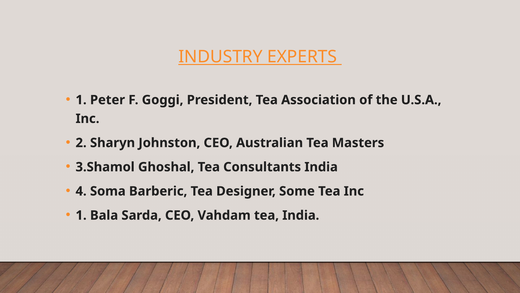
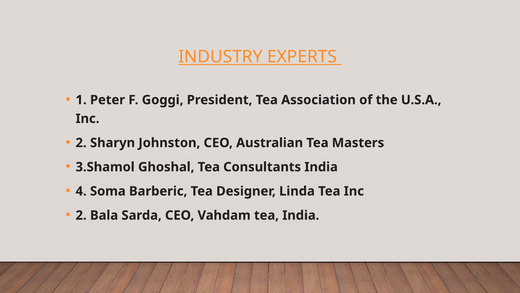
Some: Some -> Linda
1 at (81, 215): 1 -> 2
